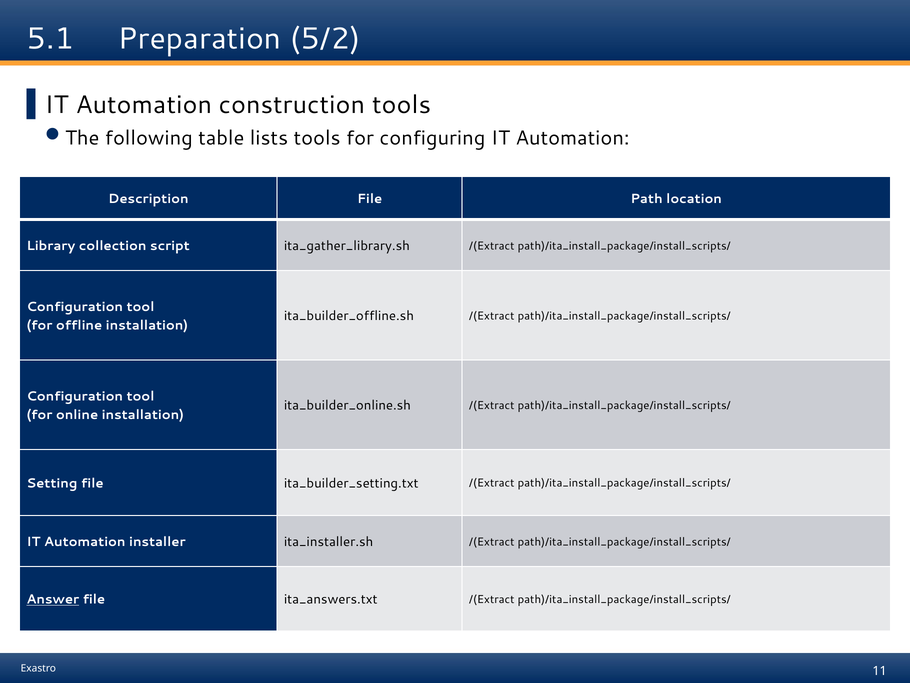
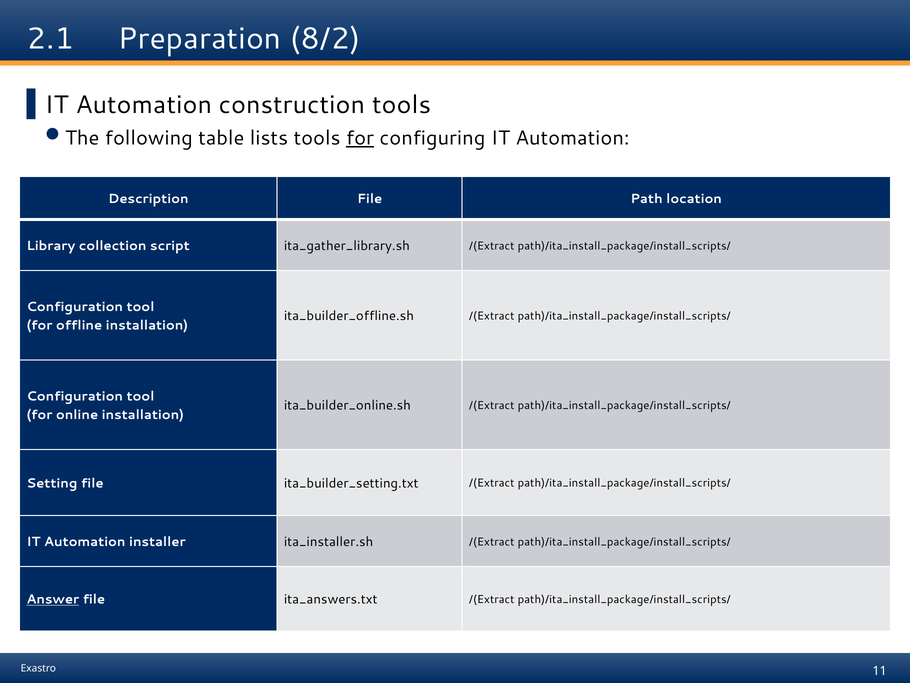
5.1: 5.1 -> 2.1
5/2: 5/2 -> 8/2
for at (360, 138) underline: none -> present
